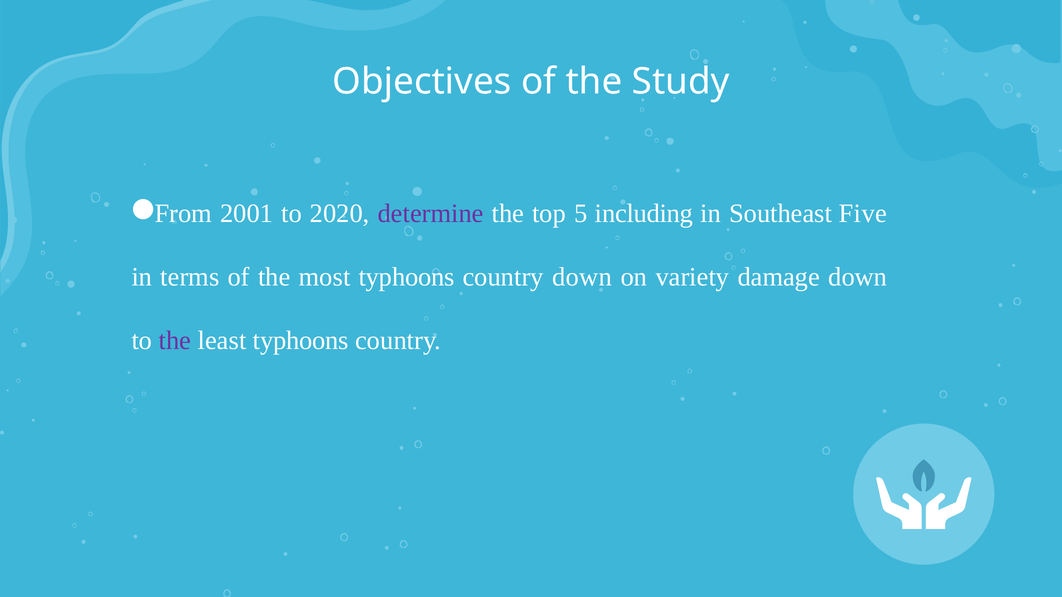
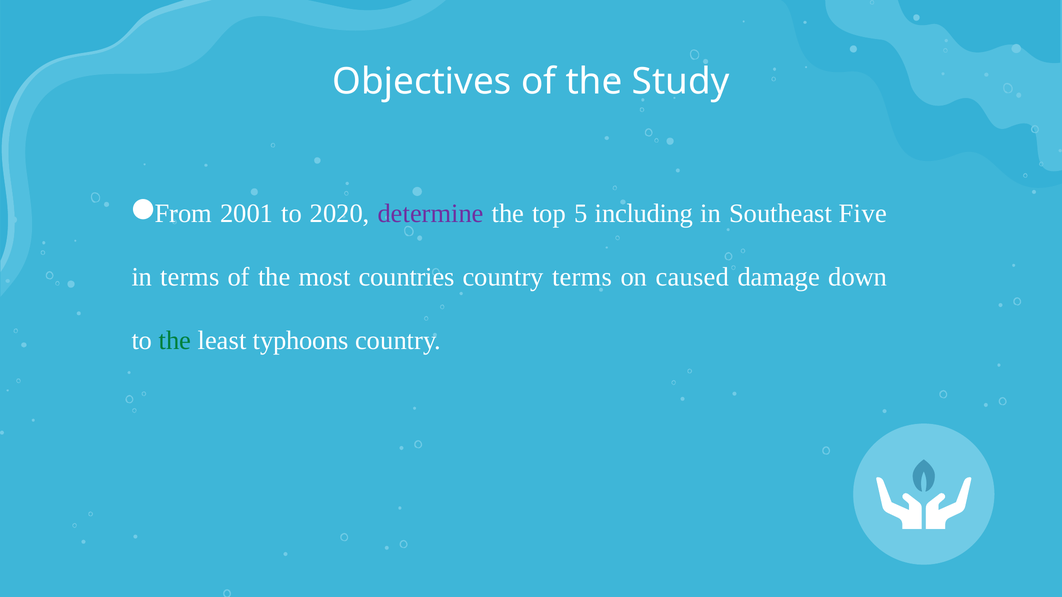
most typhoons: typhoons -> countries
country down: down -> terms
variety: variety -> caused
the at (175, 341) colour: purple -> green
